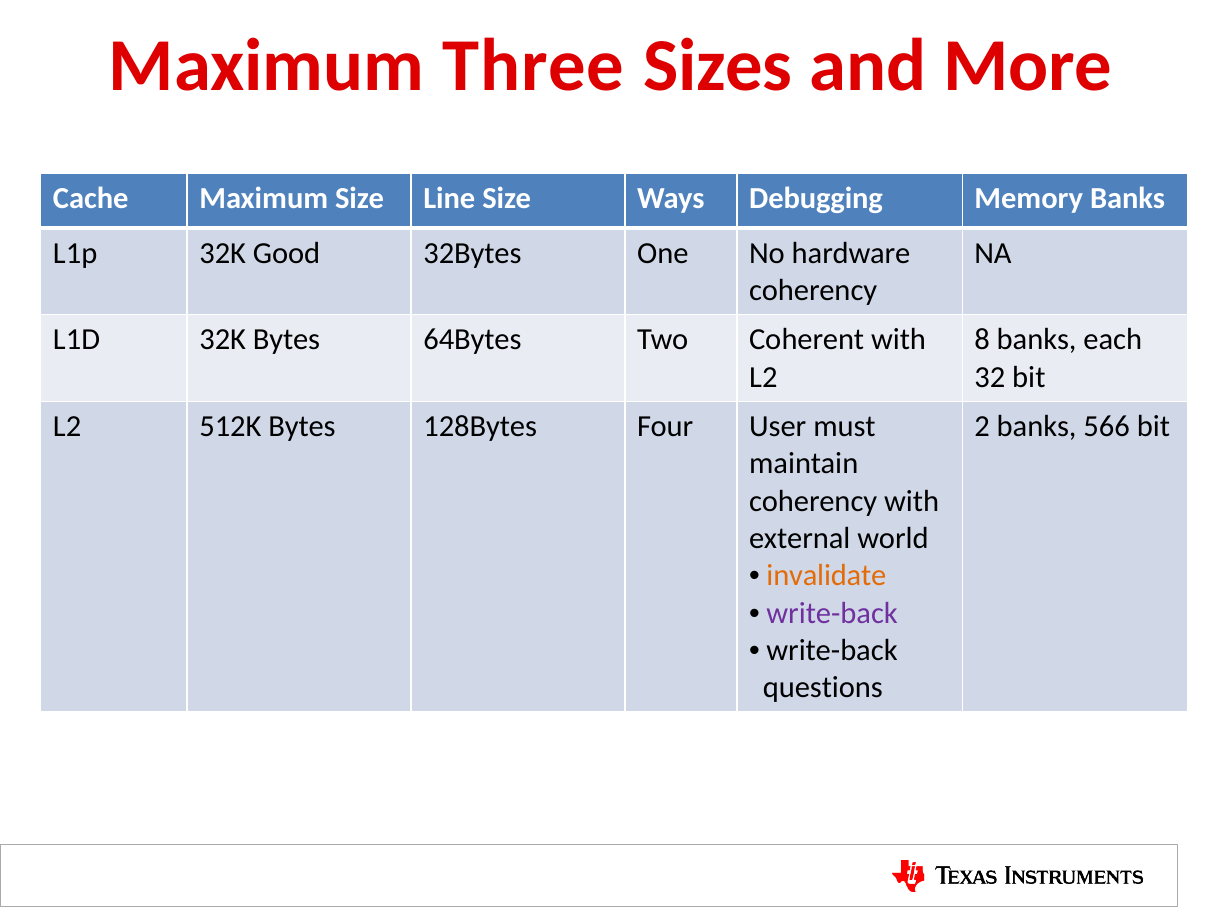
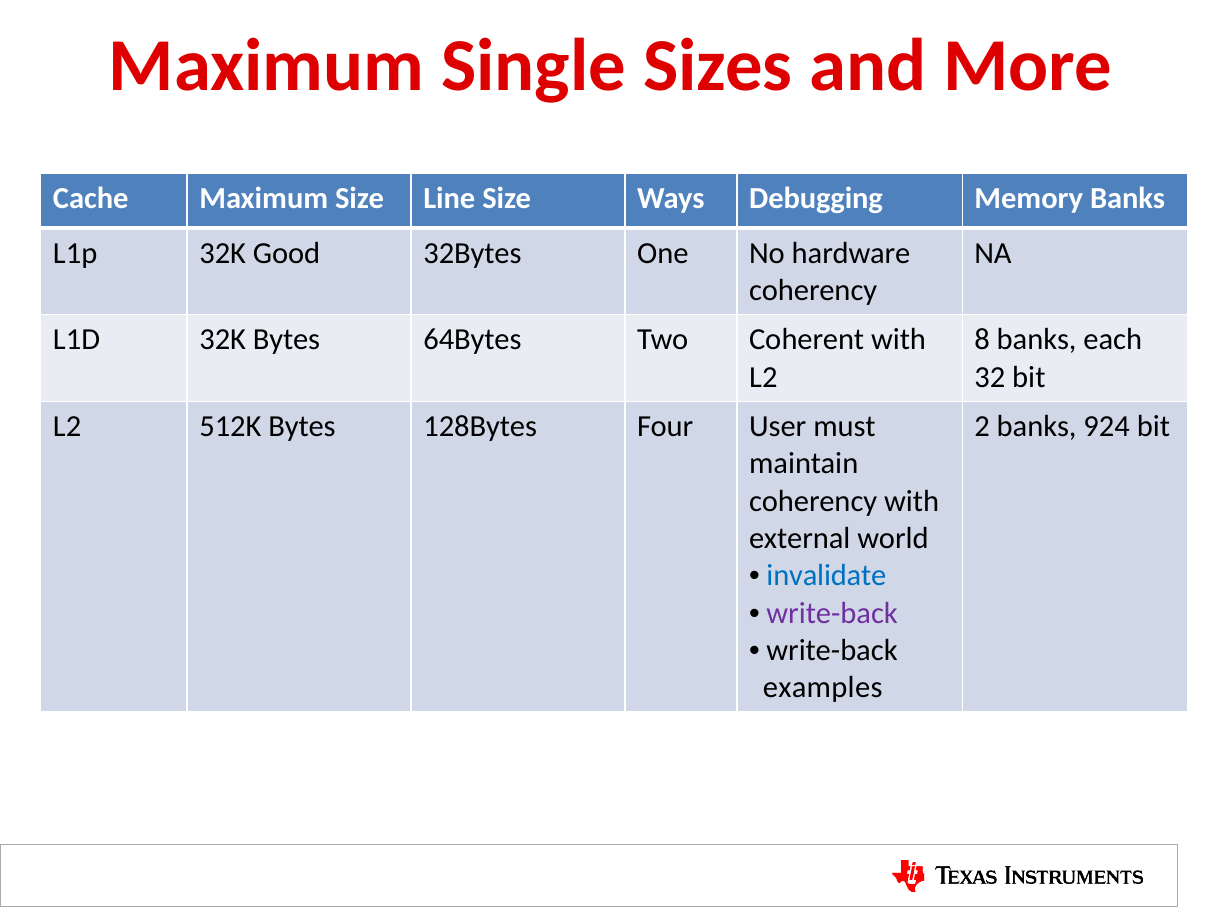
Three: Three -> Single
566: 566 -> 924
invalidate colour: orange -> blue
questions: questions -> examples
